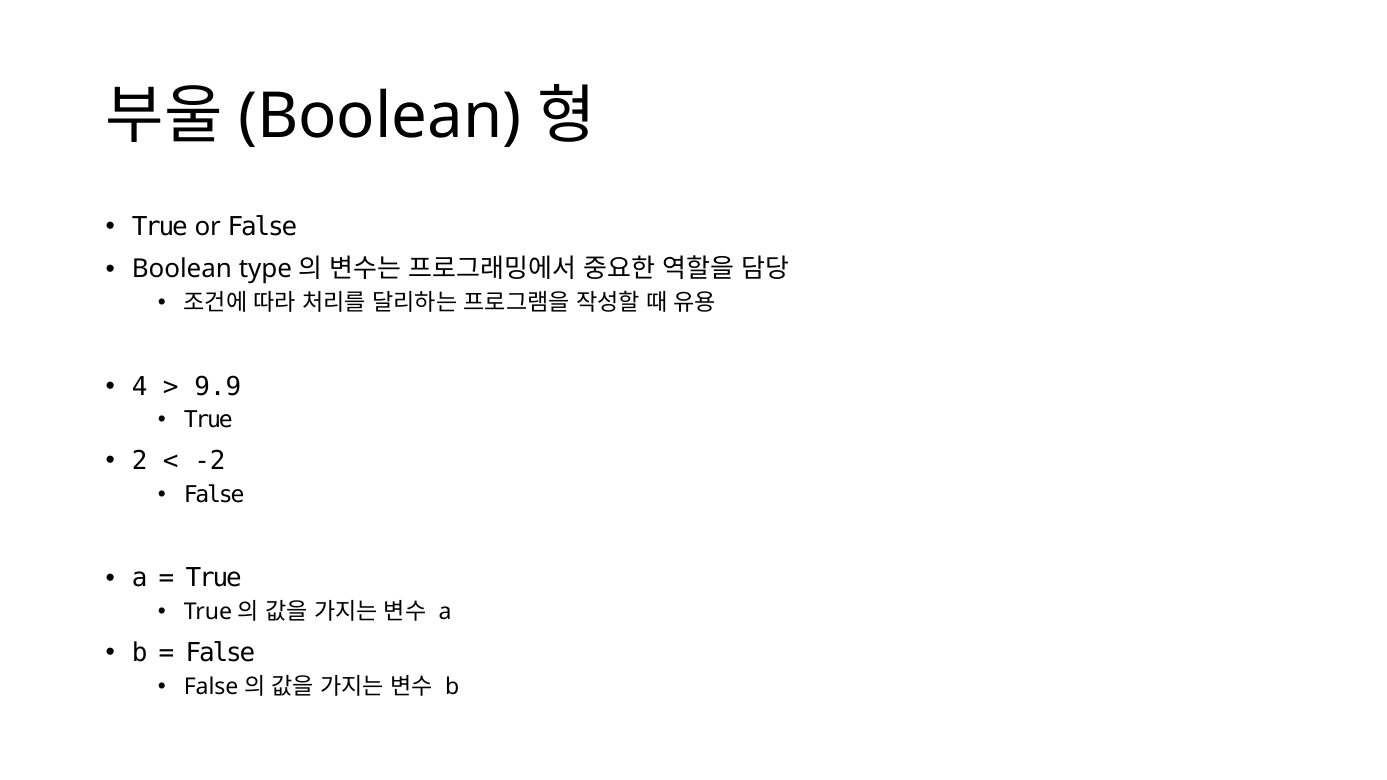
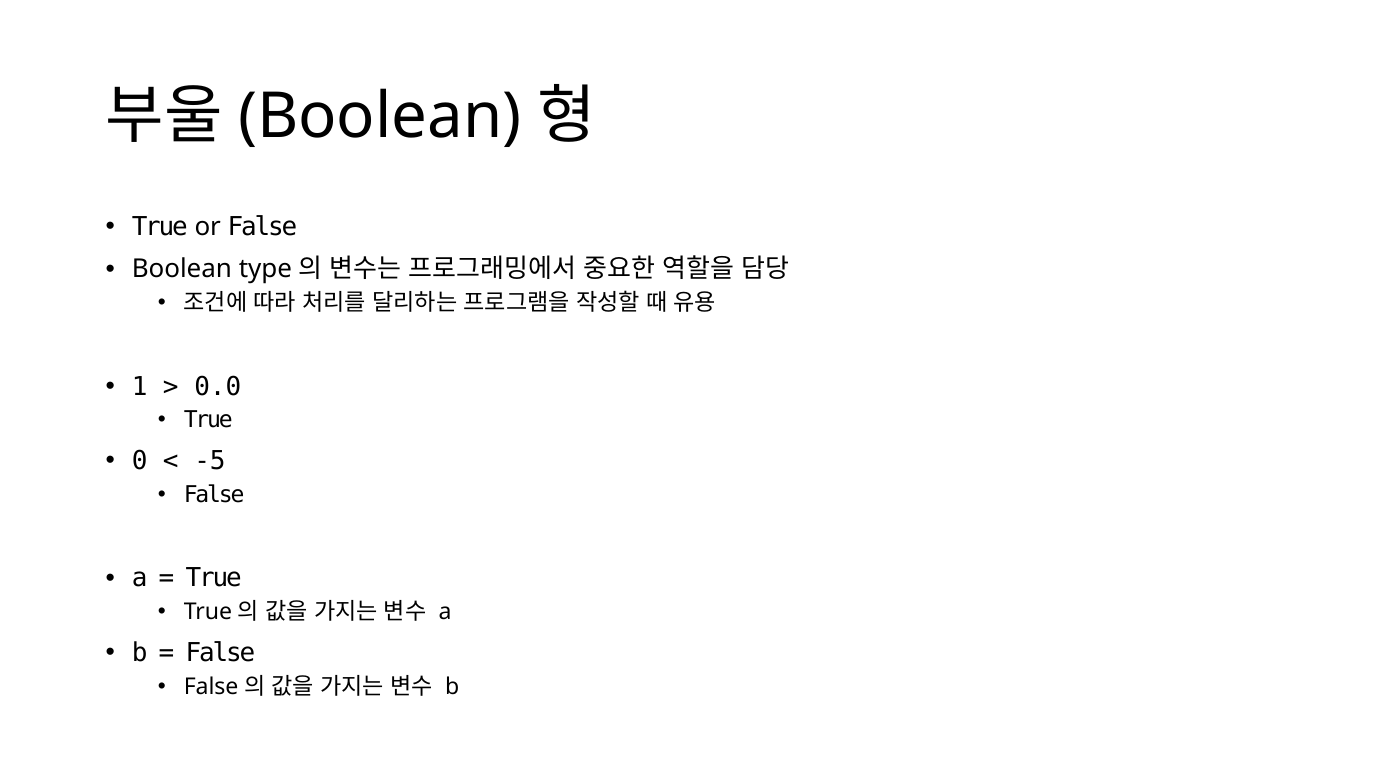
4: 4 -> 1
9.9: 9.9 -> 0.0
2: 2 -> 0
-2: -2 -> -5
